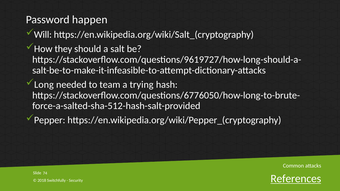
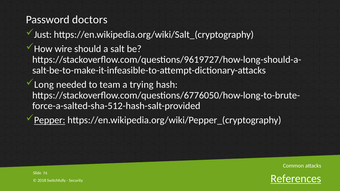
happen: happen -> doctors
Will: Will -> Just
they: they -> wire
Pepper underline: none -> present
